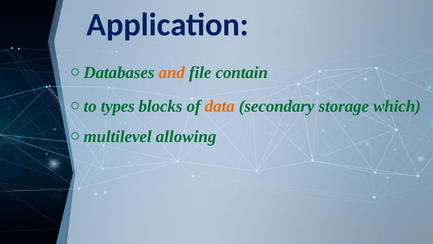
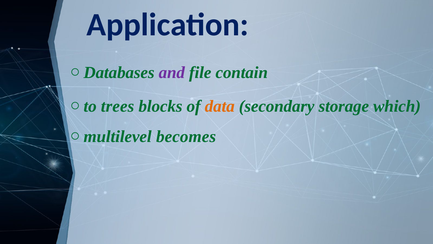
and colour: orange -> purple
types: types -> trees
allowing: allowing -> becomes
